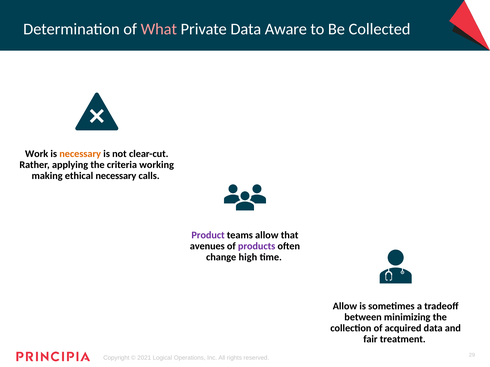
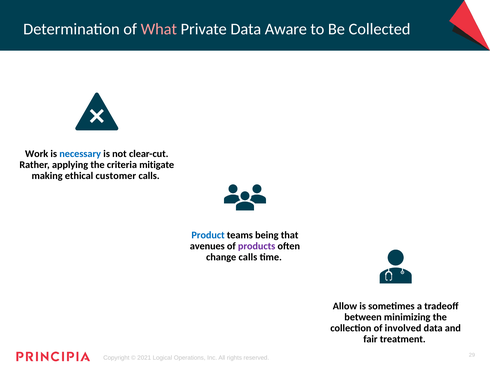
necessary at (80, 154) colour: orange -> blue
working: working -> mitigate
ethical necessary: necessary -> customer
Product colour: purple -> blue
teams allow: allow -> being
change high: high -> calls
acquired: acquired -> involved
